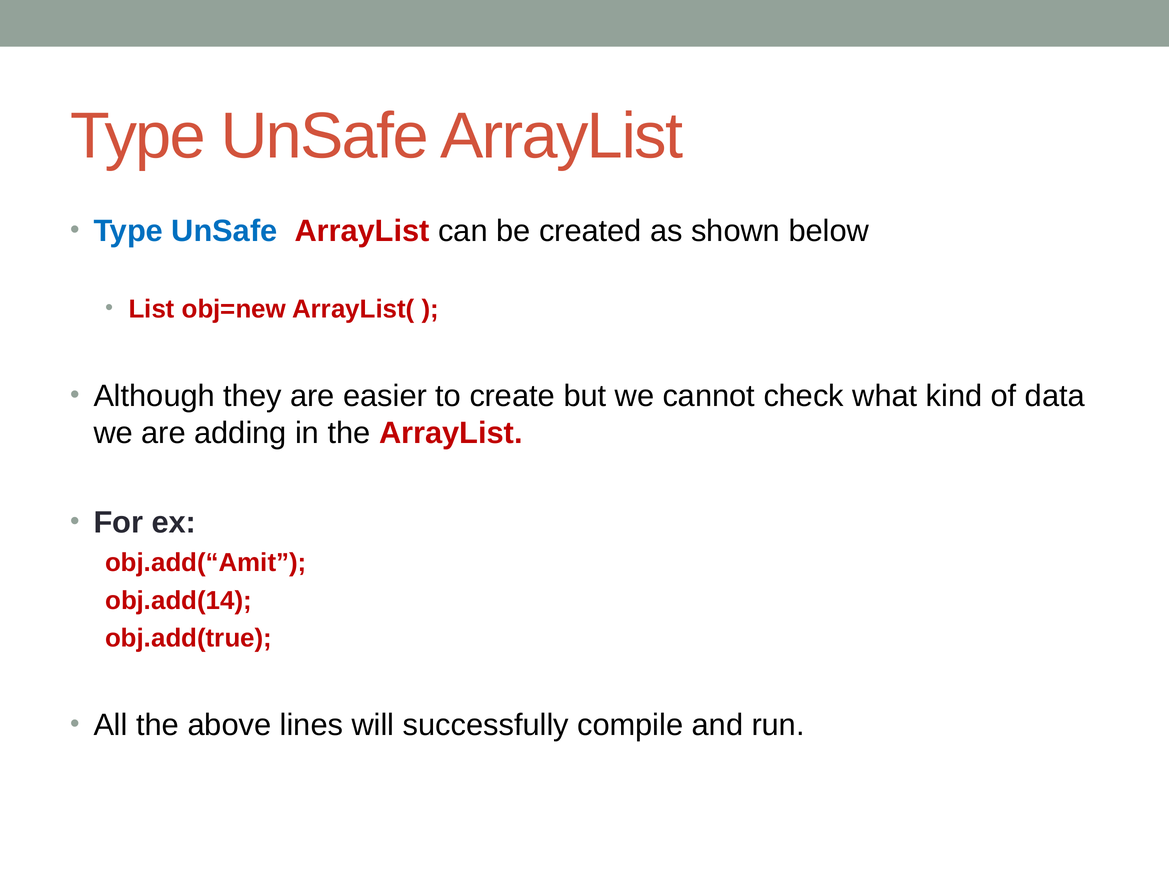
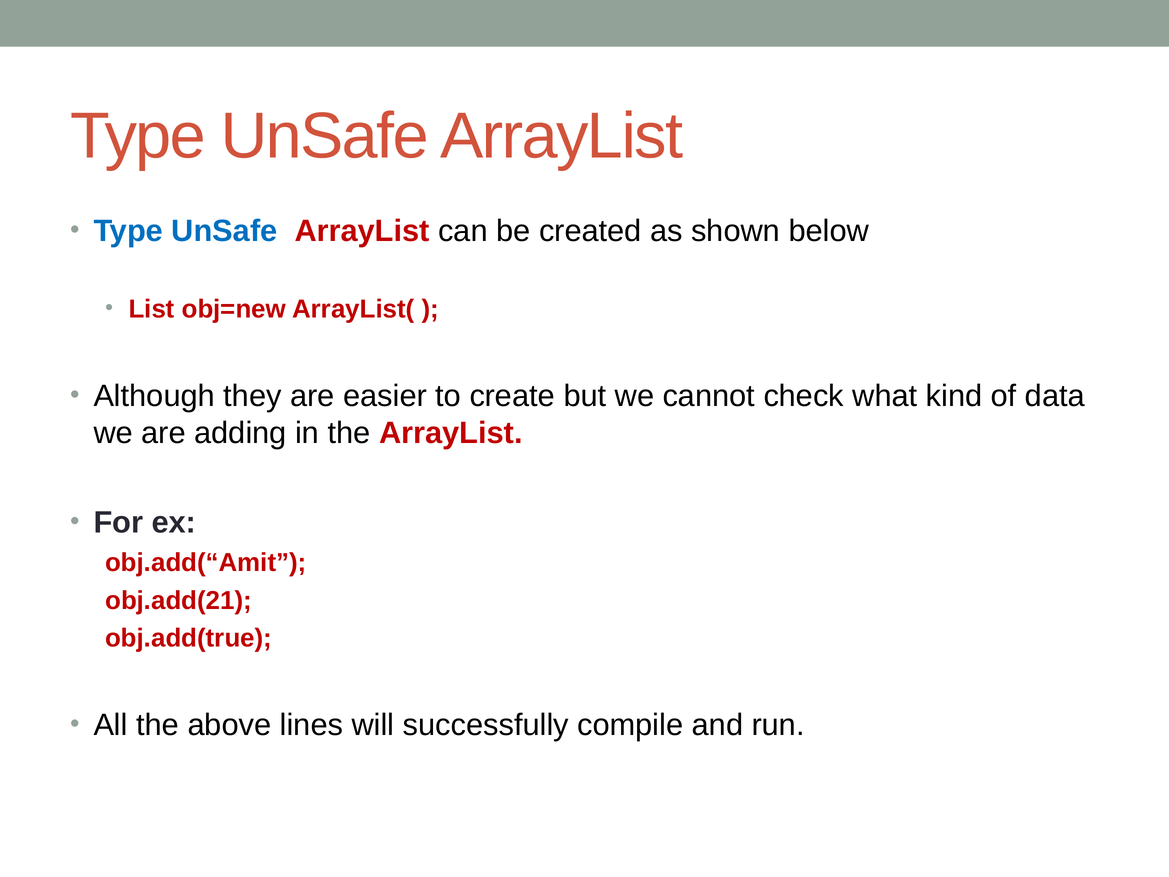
obj.add(14: obj.add(14 -> obj.add(21
